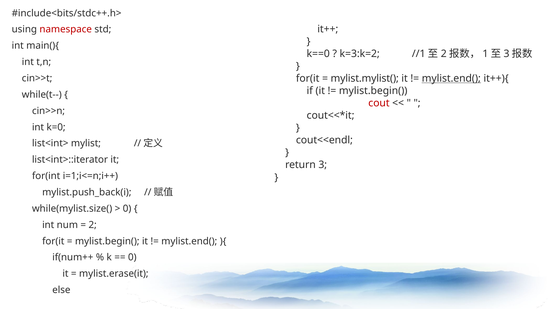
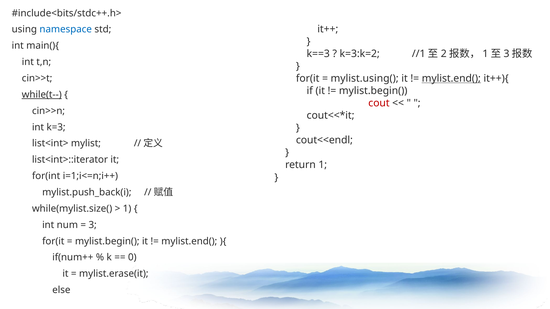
namespace colour: red -> blue
k==0: k==0 -> k==3
mylist.mylist(: mylist.mylist( -> mylist.using(
while(t-- underline: none -> present
k=0: k=0 -> k=3
return 3: 3 -> 1
0 at (127, 209): 0 -> 1
2: 2 -> 3
